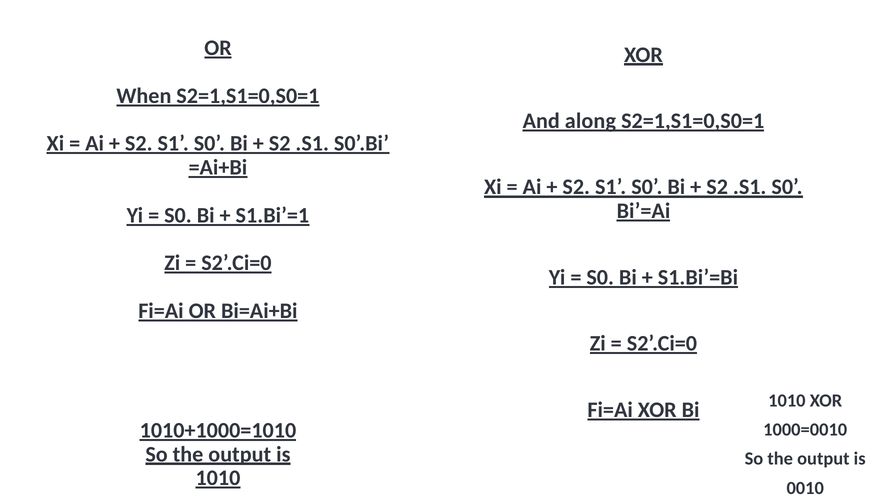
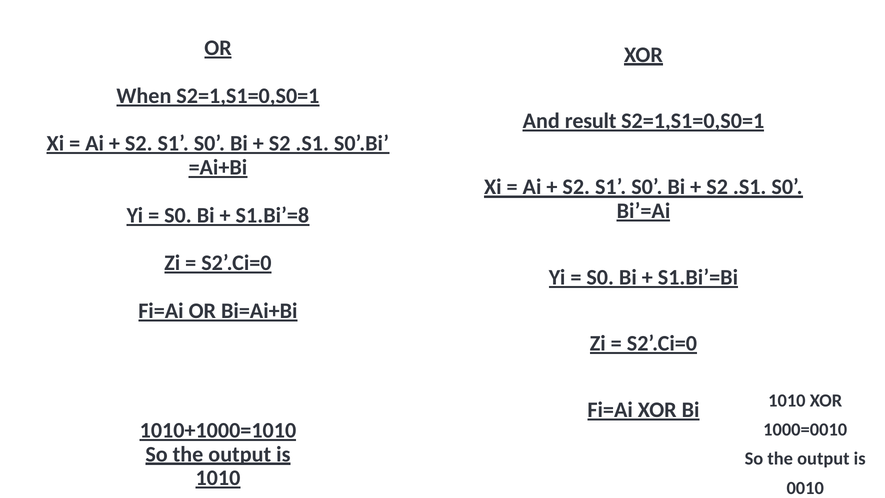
along: along -> result
S1.Bi’=1: S1.Bi’=1 -> S1.Bi’=8
